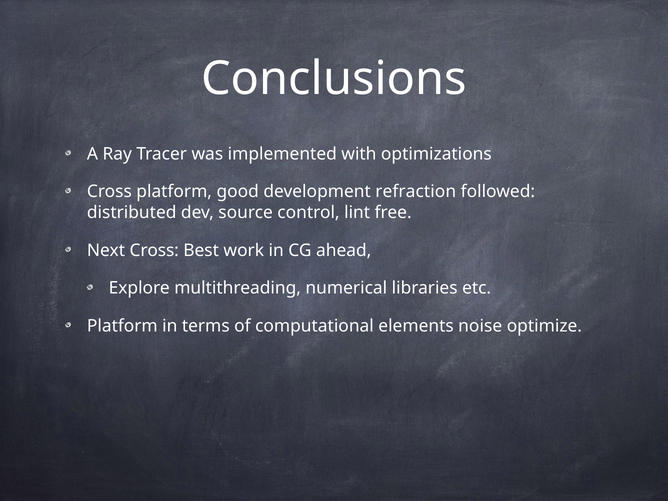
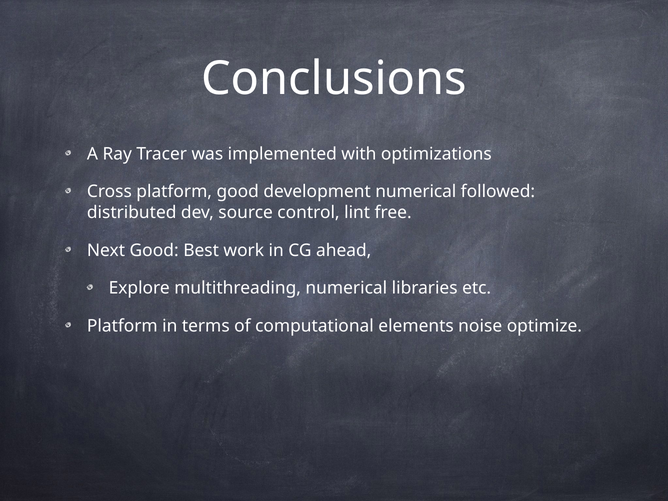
development refraction: refraction -> numerical
Next Cross: Cross -> Good
